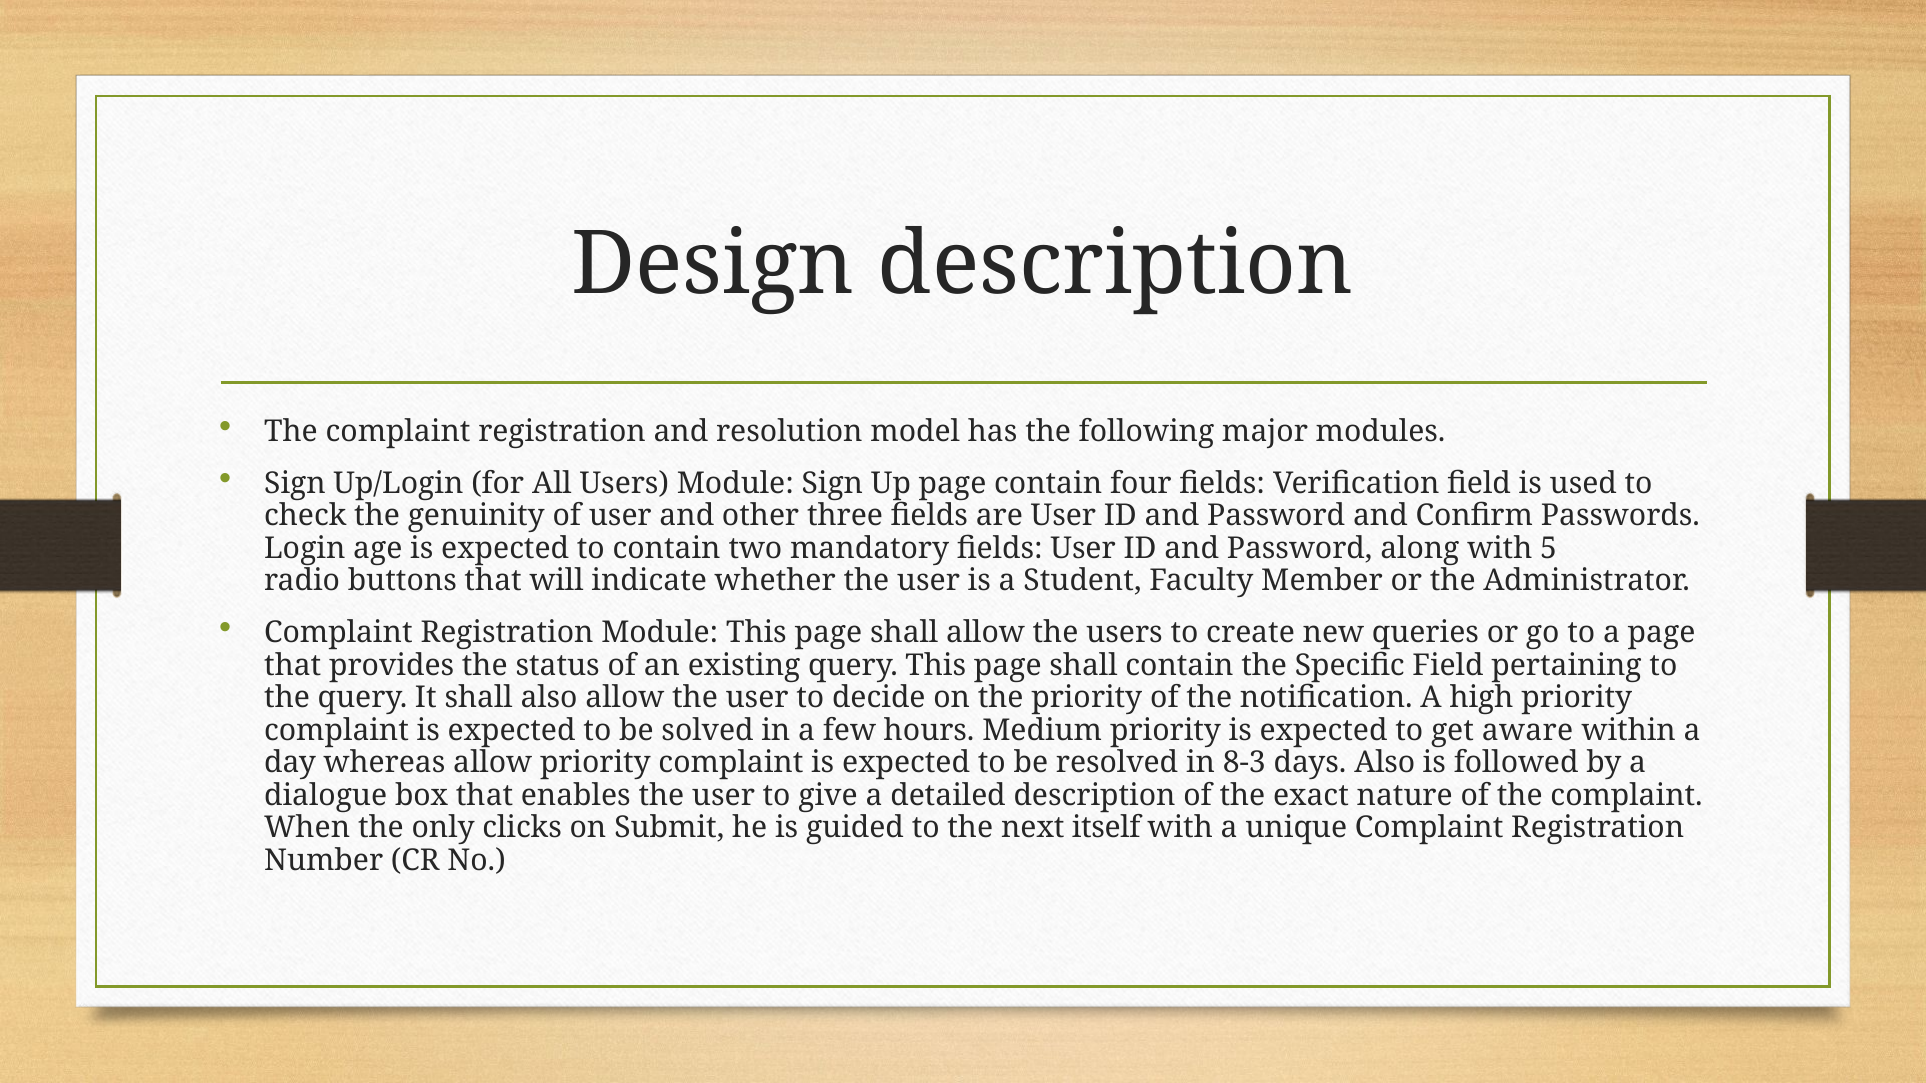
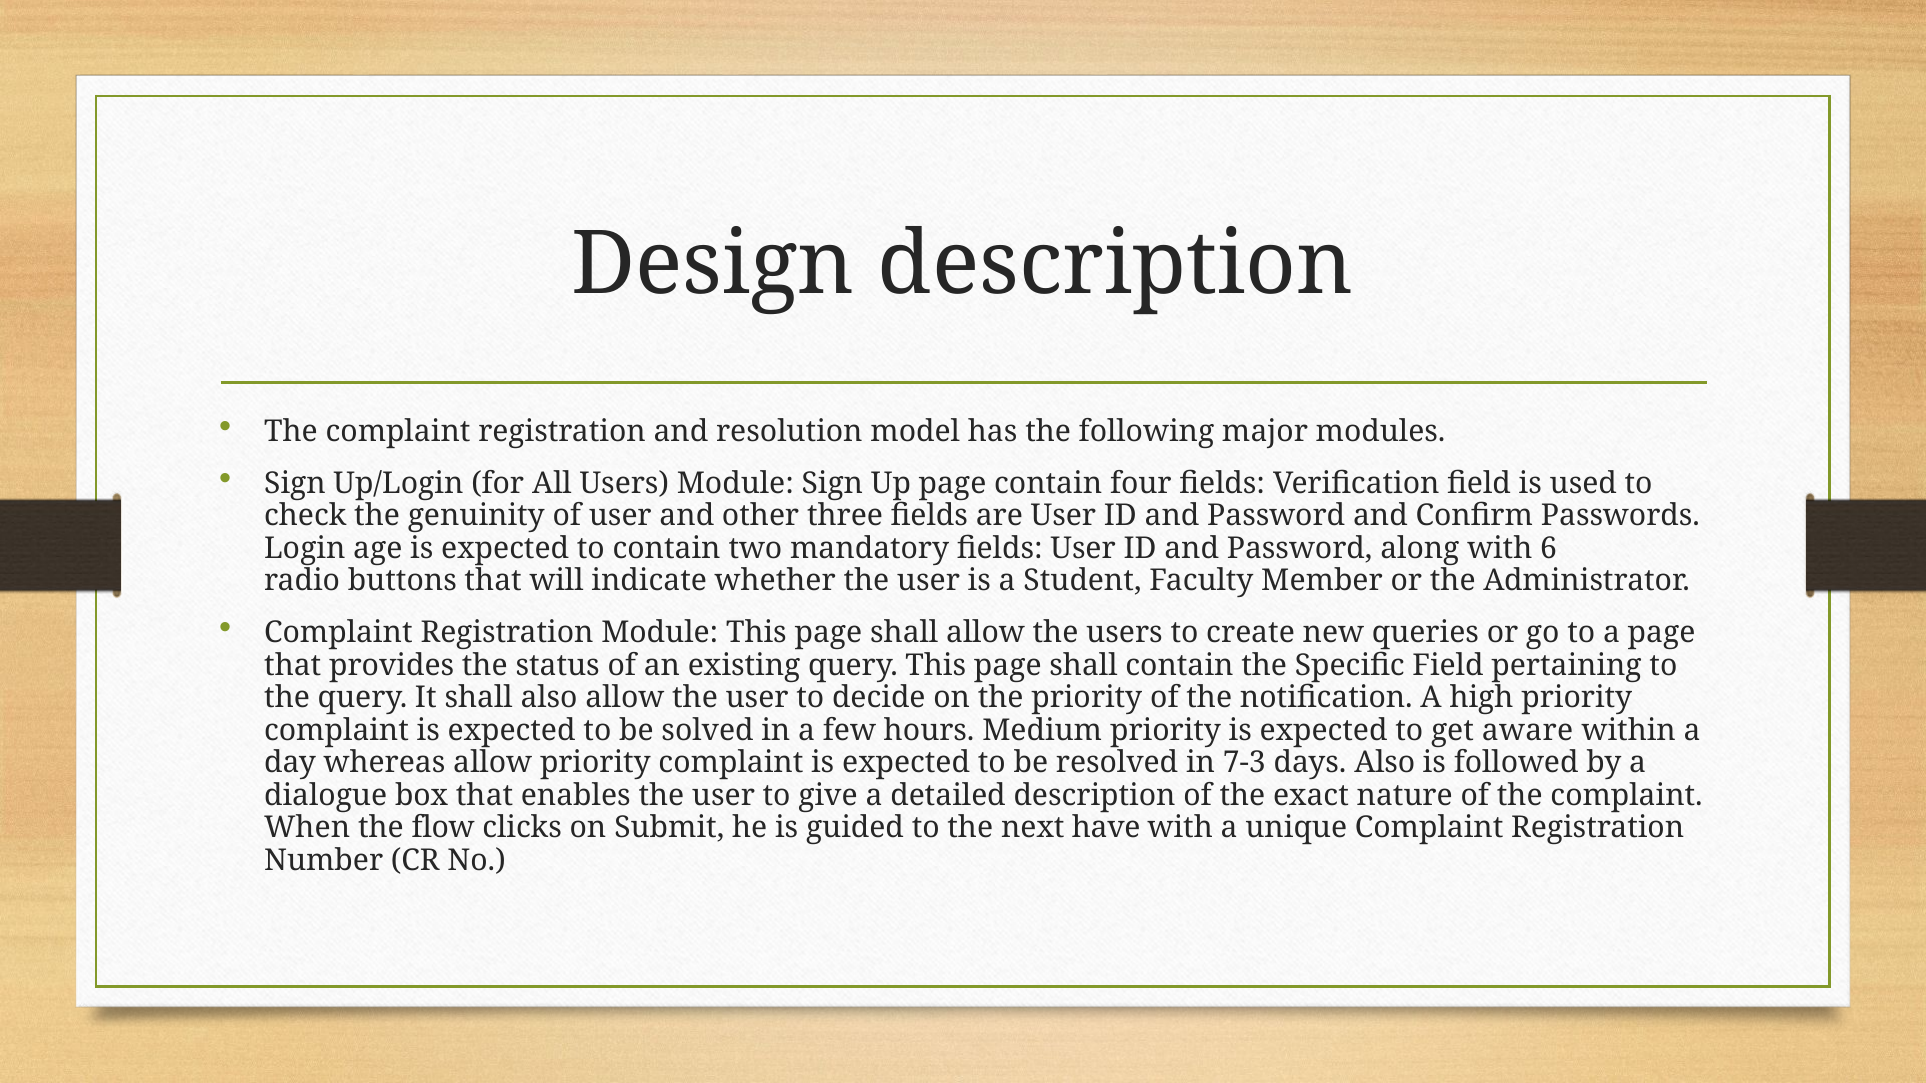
5: 5 -> 6
8-3: 8-3 -> 7-3
only: only -> flow
itself: itself -> have
